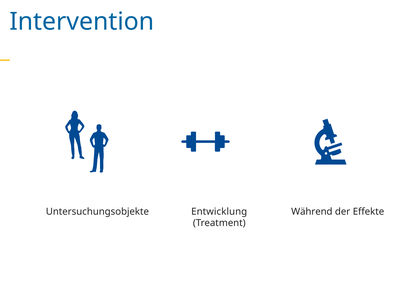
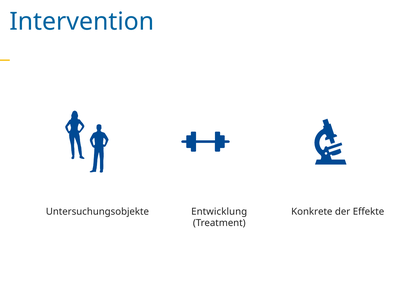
Während: Während -> Konkrete
